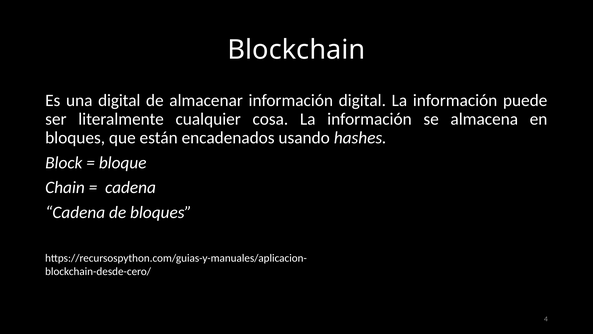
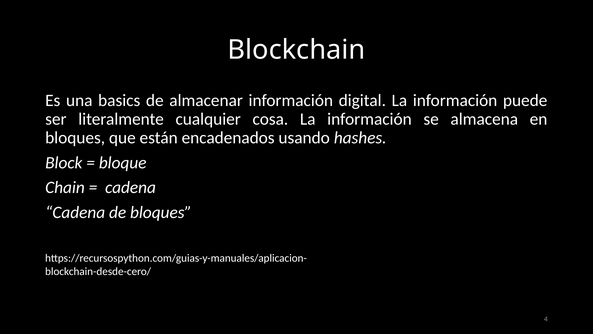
una digital: digital -> basics
